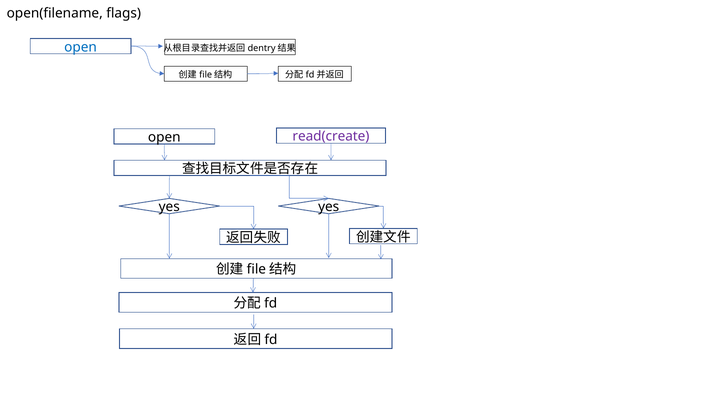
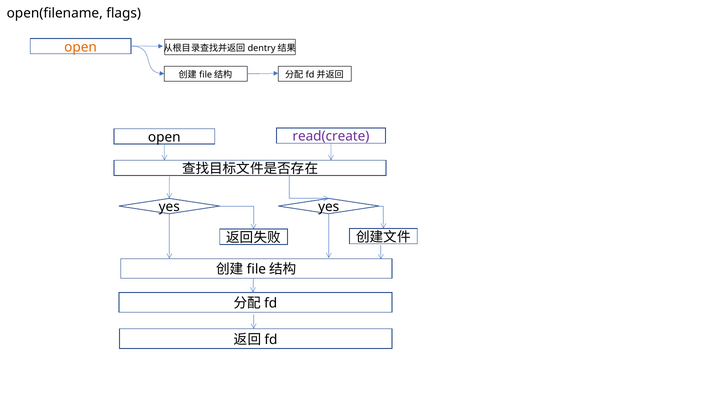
open at (81, 47) colour: blue -> orange
